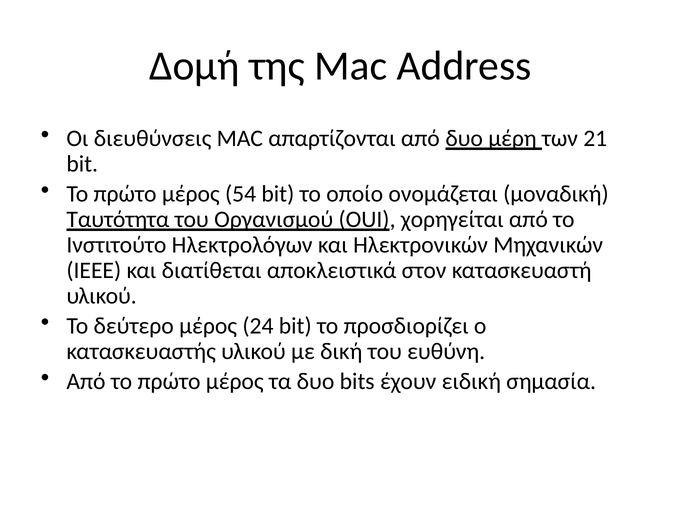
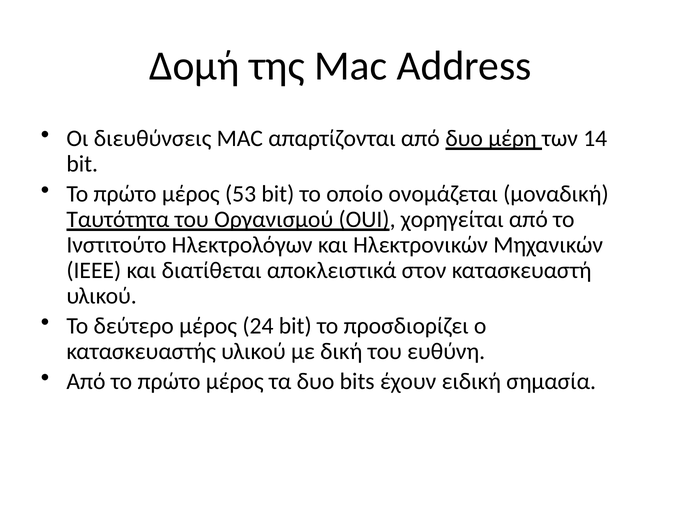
21: 21 -> 14
54: 54 -> 53
